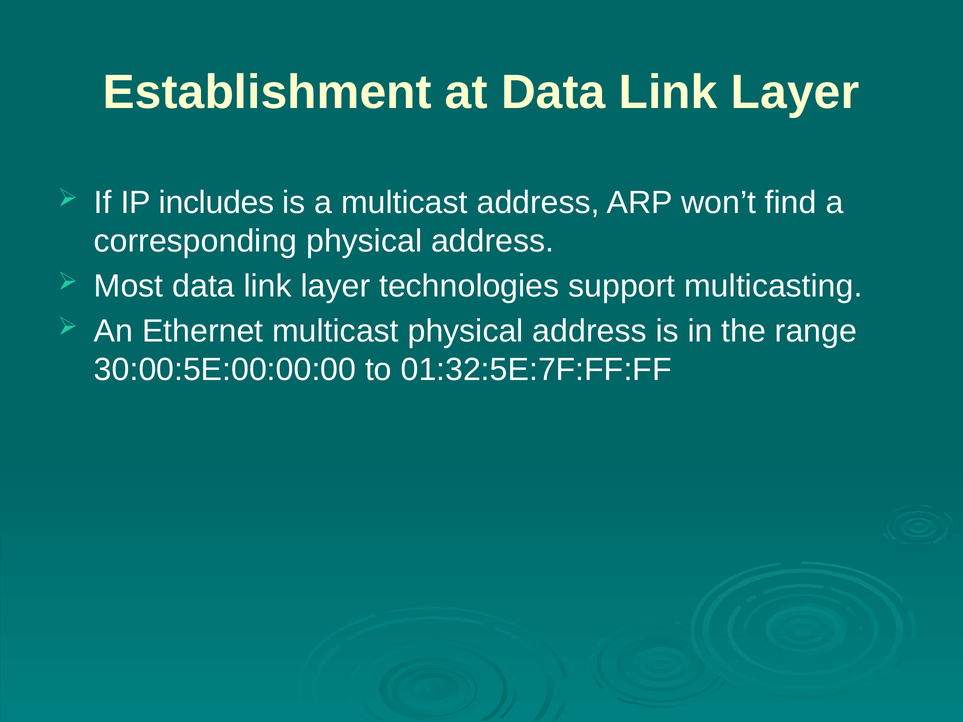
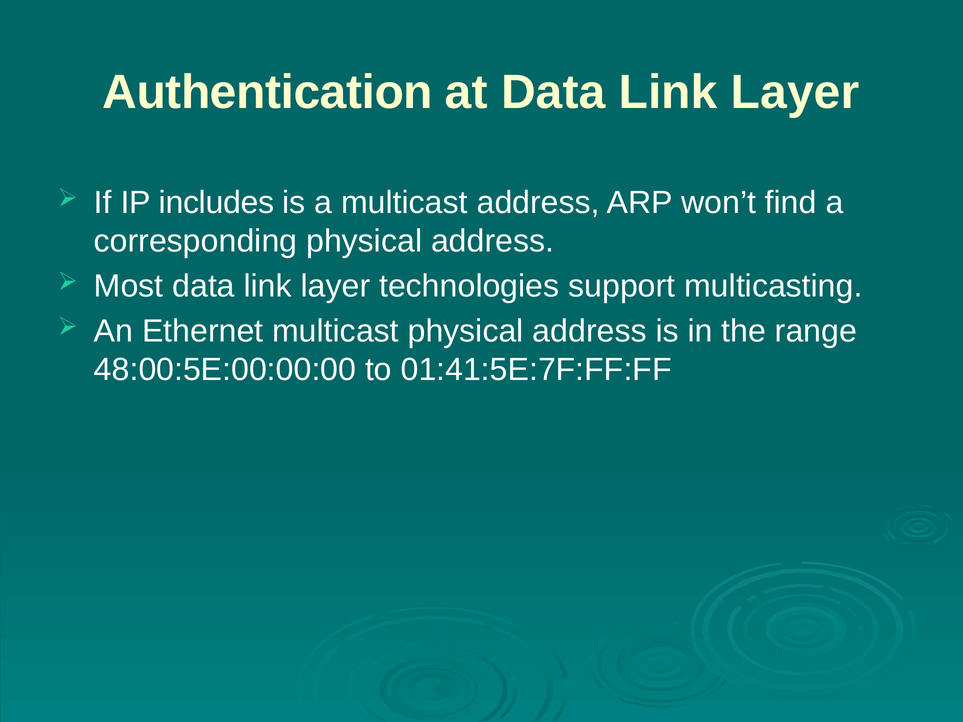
Establishment: Establishment -> Authentication
30:00:5E:00:00:00: 30:00:5E:00:00:00 -> 48:00:5E:00:00:00
01:32:5E:7F:FF:FF: 01:32:5E:7F:FF:FF -> 01:41:5E:7F:FF:FF
